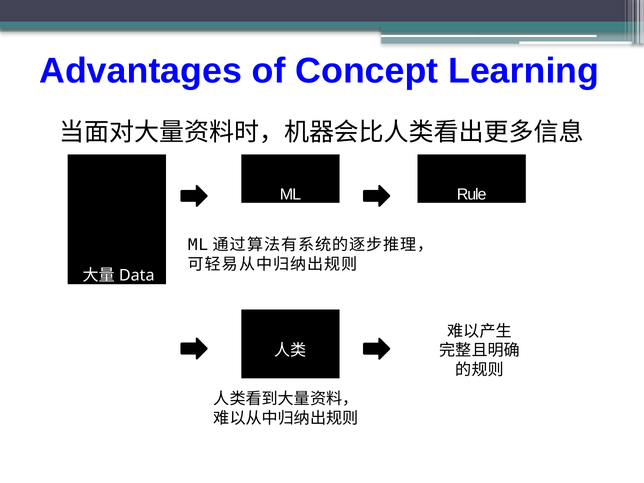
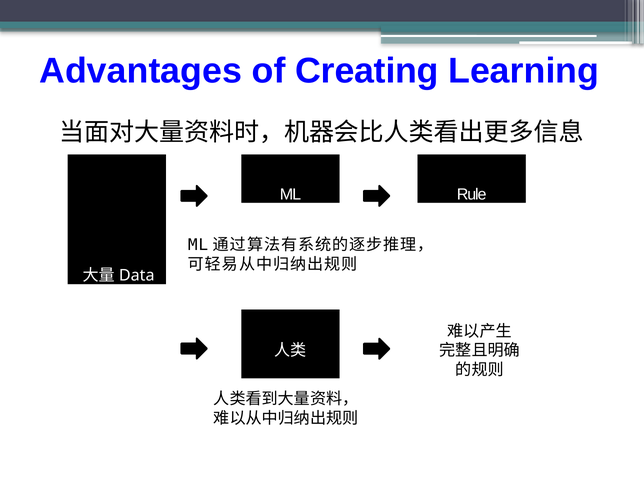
Concept: Concept -> Creating
